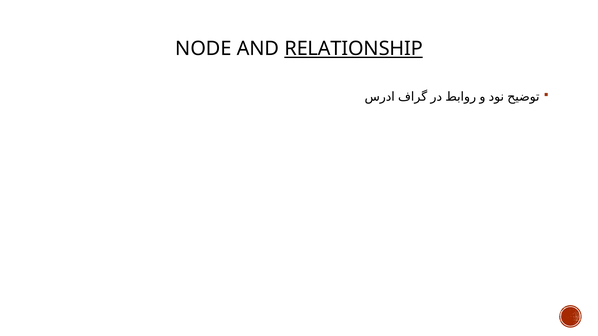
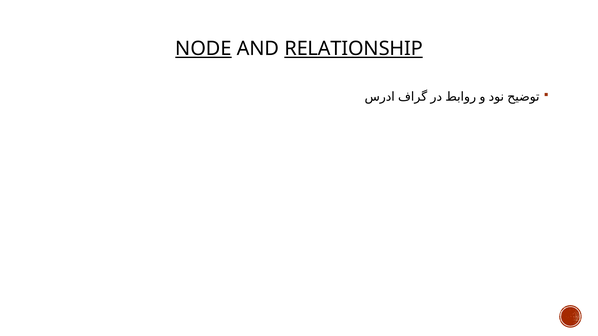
NODE underline: none -> present
